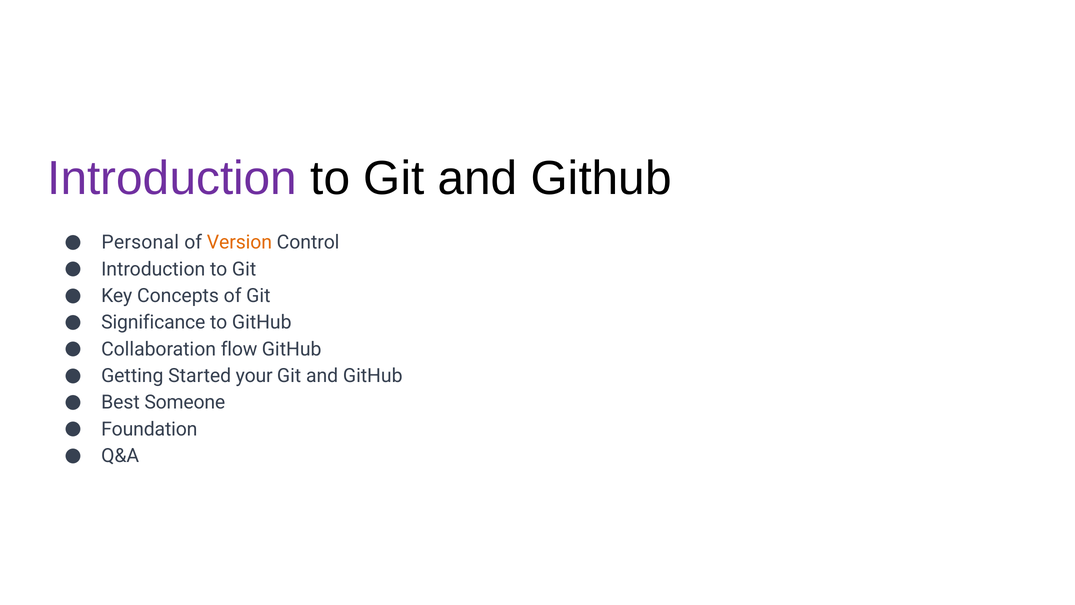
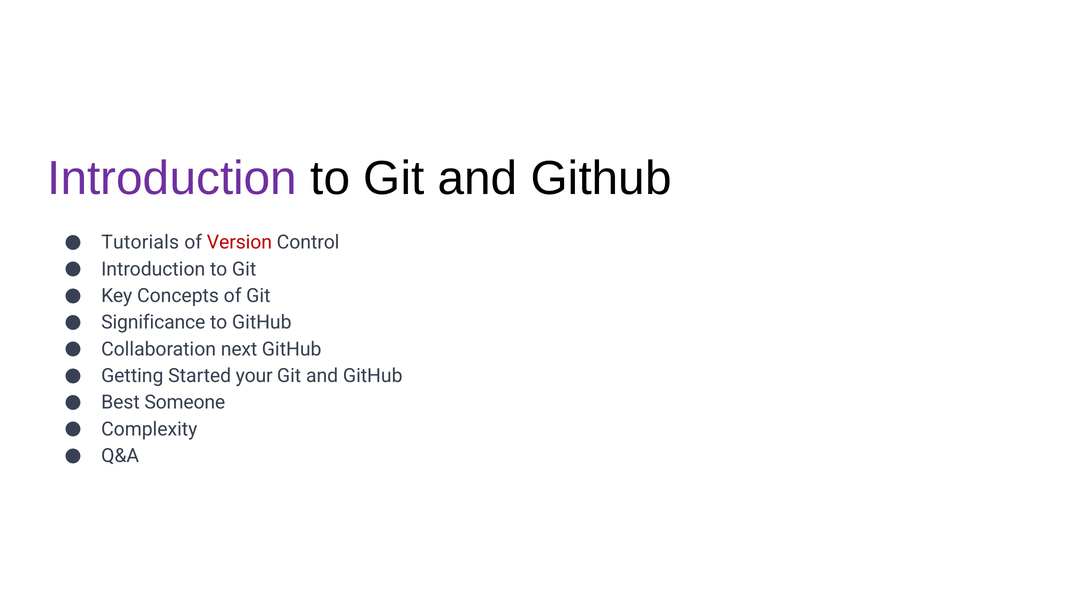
Personal: Personal -> Tutorials
Version colour: orange -> red
flow: flow -> next
Foundation: Foundation -> Complexity
